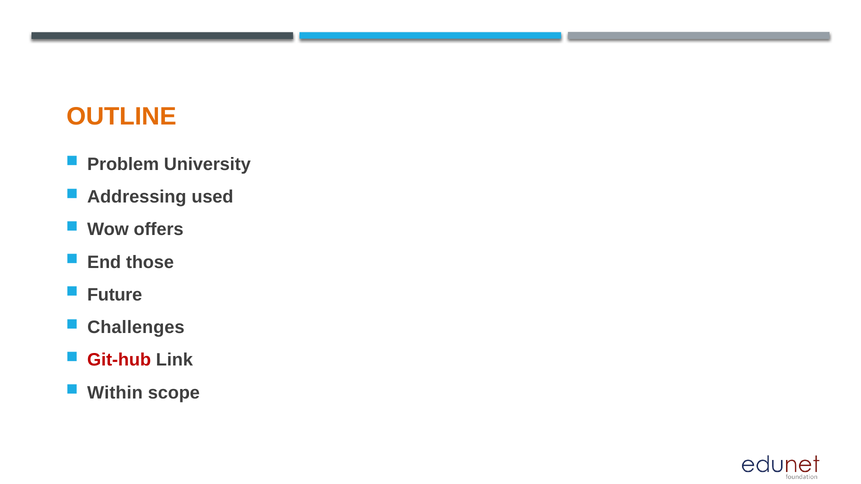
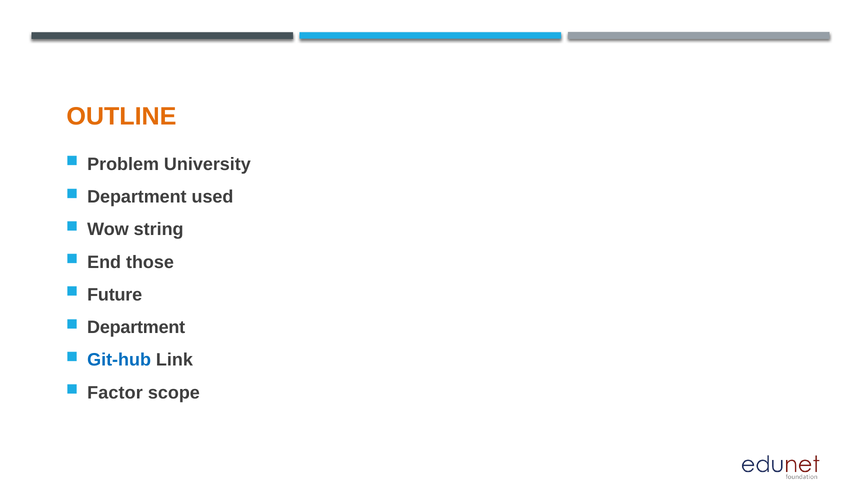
Addressing at (137, 197): Addressing -> Department
offers: offers -> string
Challenges at (136, 328): Challenges -> Department
Git-hub colour: red -> blue
Within: Within -> Factor
